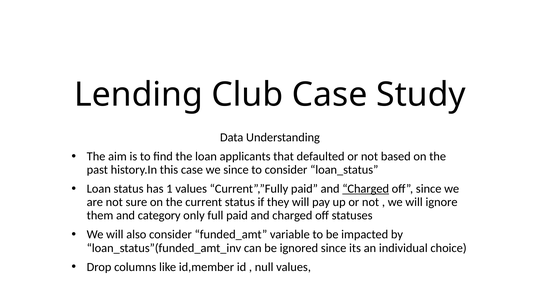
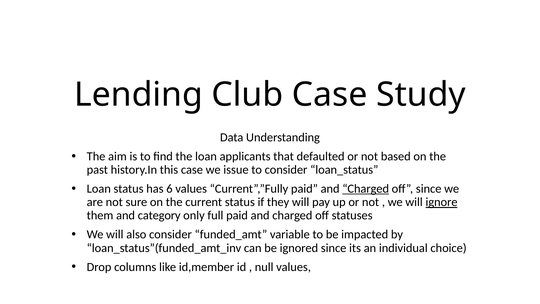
we since: since -> issue
1: 1 -> 6
ignore underline: none -> present
